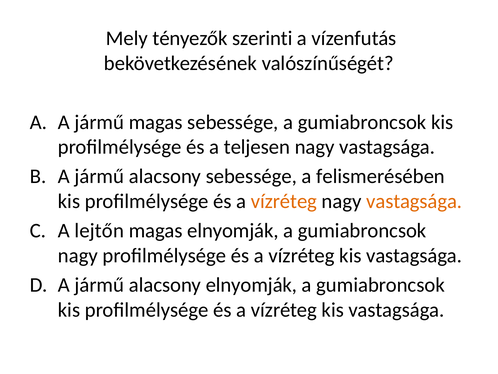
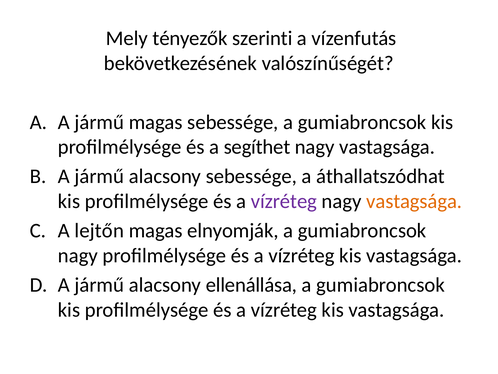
teljesen: teljesen -> segíthet
felismerésében: felismerésében -> áthallatszódhat
vízréteg at (284, 201) colour: orange -> purple
alacsony elnyomják: elnyomják -> ellenállása
